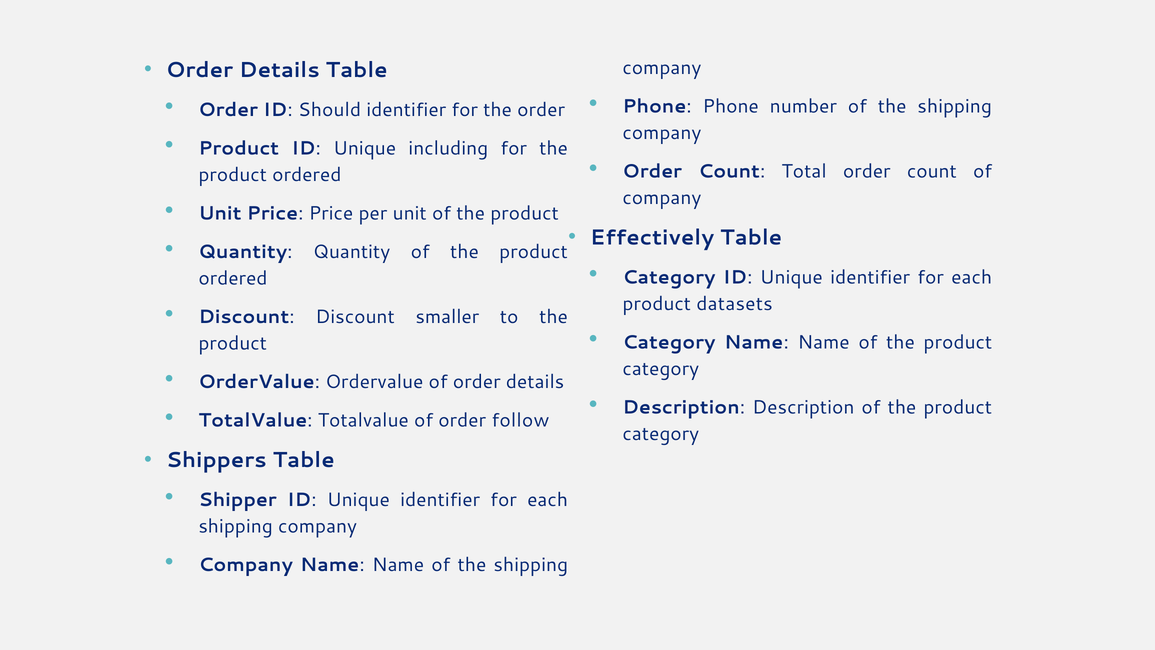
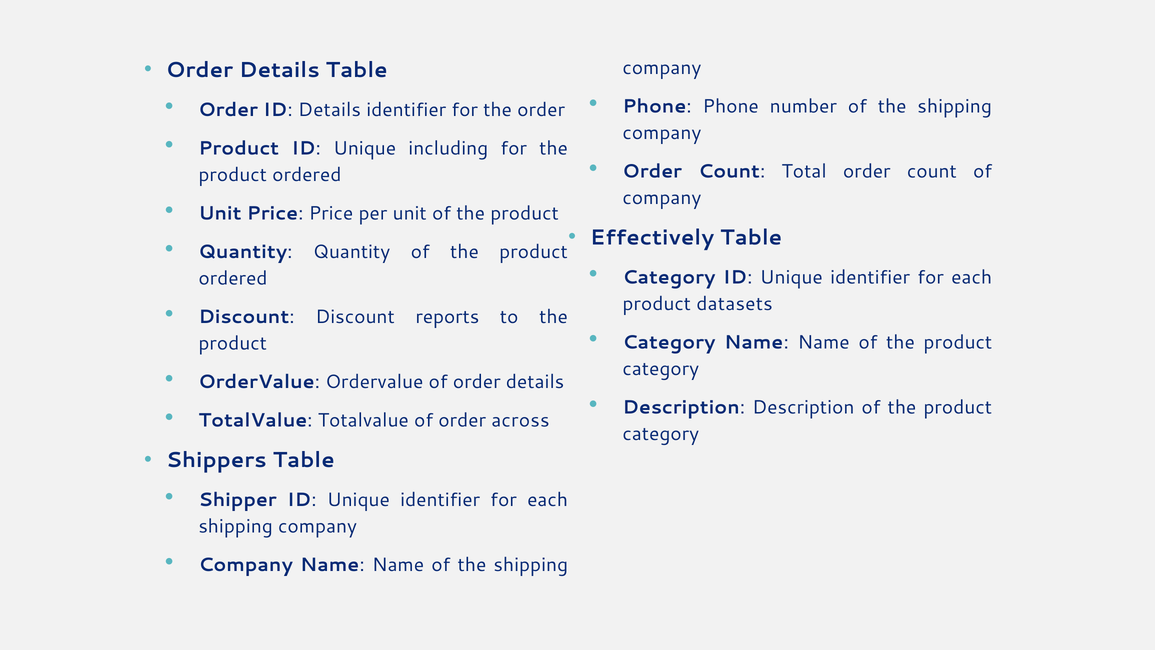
ID Should: Should -> Details
smaller: smaller -> reports
follow: follow -> across
